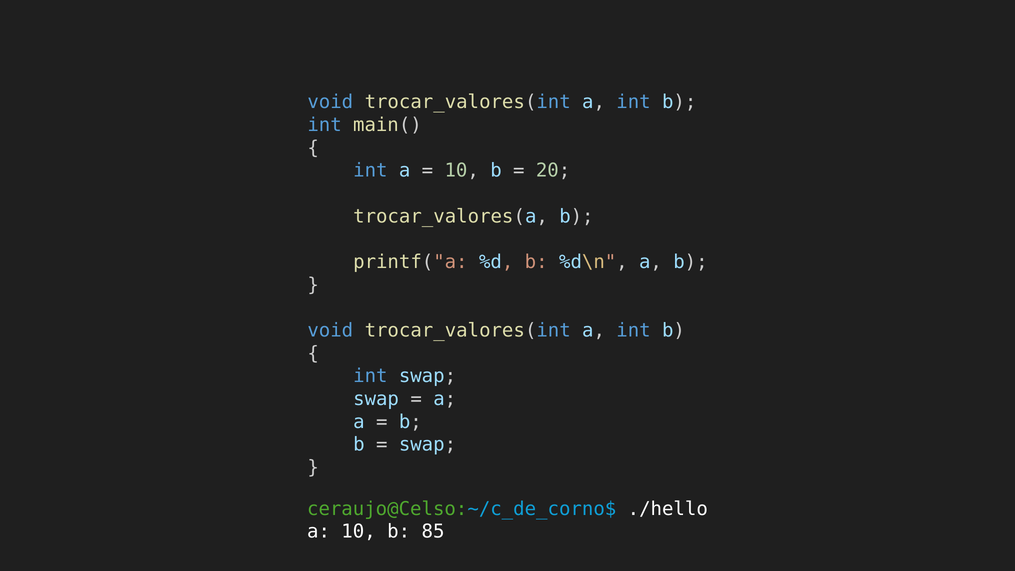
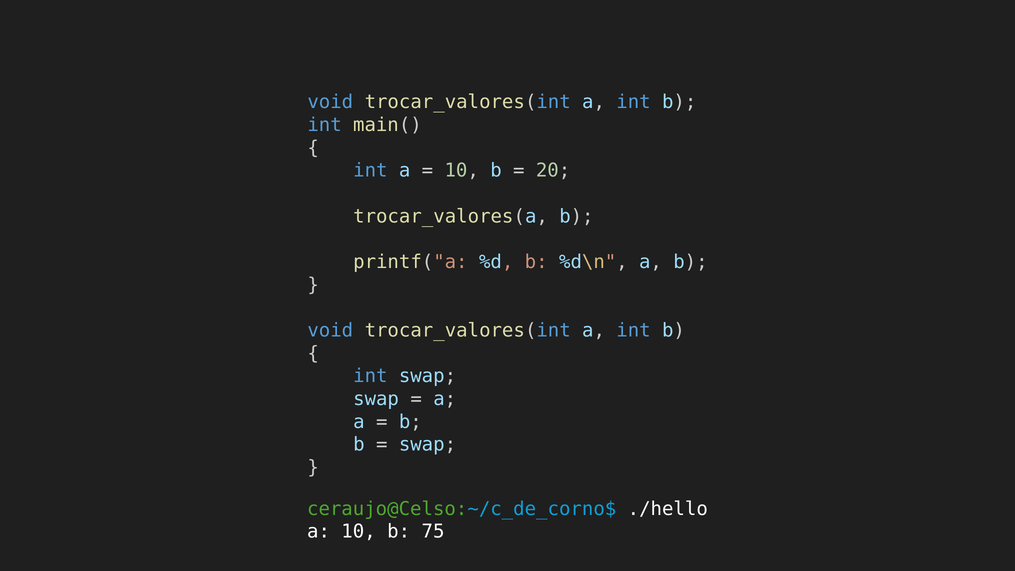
85: 85 -> 75
